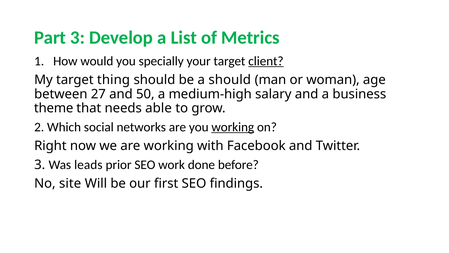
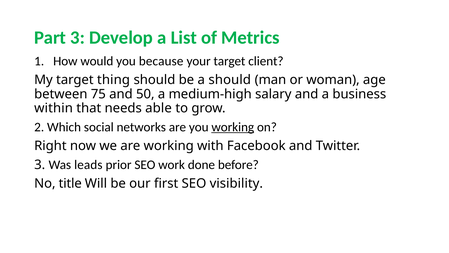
specially: specially -> because
client underline: present -> none
27: 27 -> 75
theme: theme -> within
site: site -> title
findings: findings -> visibility
